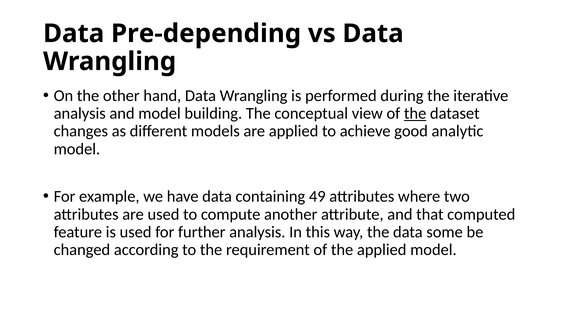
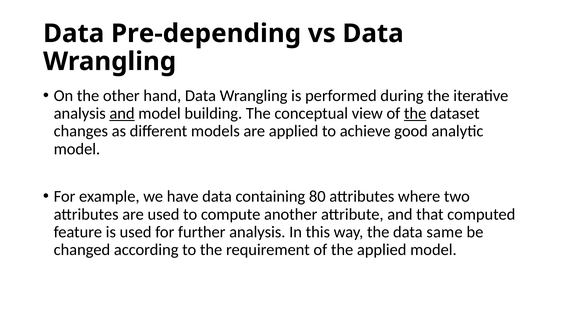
and at (122, 113) underline: none -> present
49: 49 -> 80
some: some -> same
